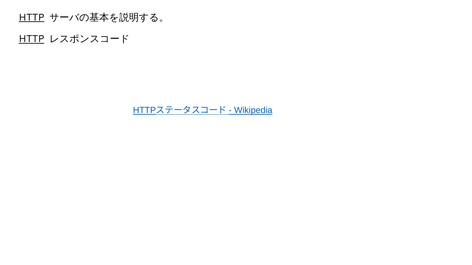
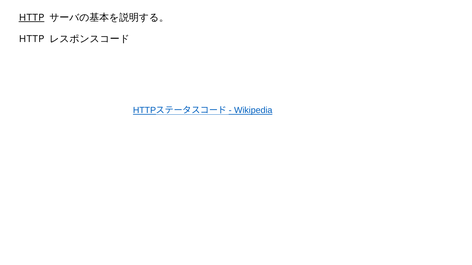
HTTP at (31, 39) underline: present -> none
